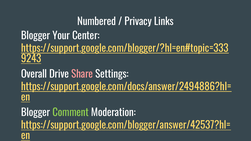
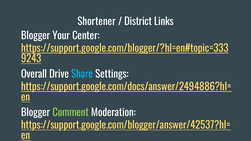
Numbered: Numbered -> Shortener
Privacy: Privacy -> District
Share colour: pink -> light blue
